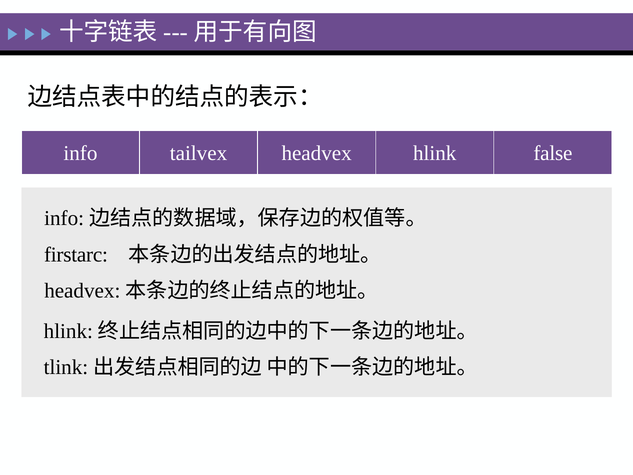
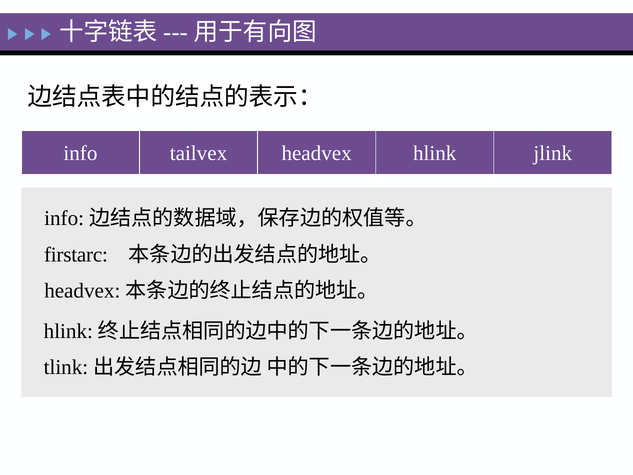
false: false -> jlink
